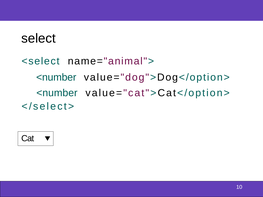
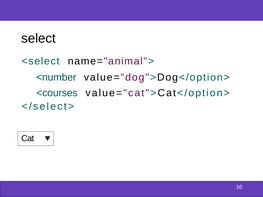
<number at (57, 93): <number -> <courses
